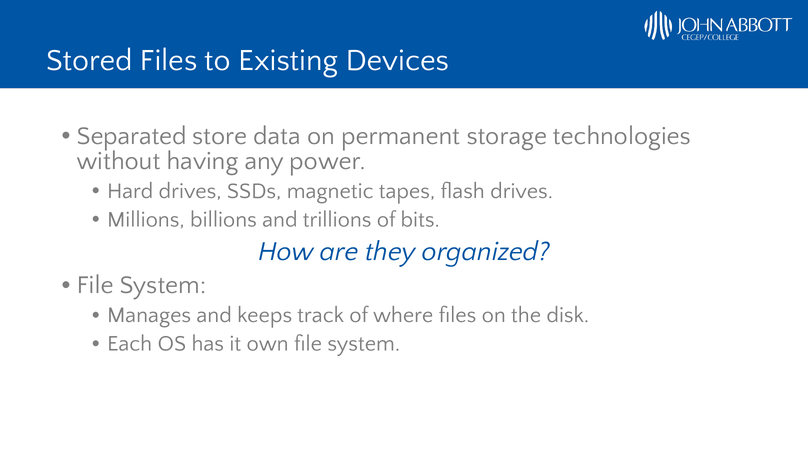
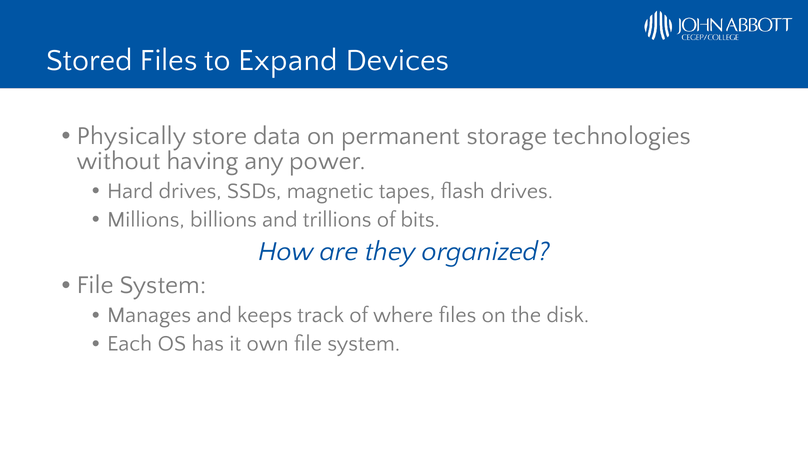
Existing: Existing -> Expand
Separated: Separated -> Physically
